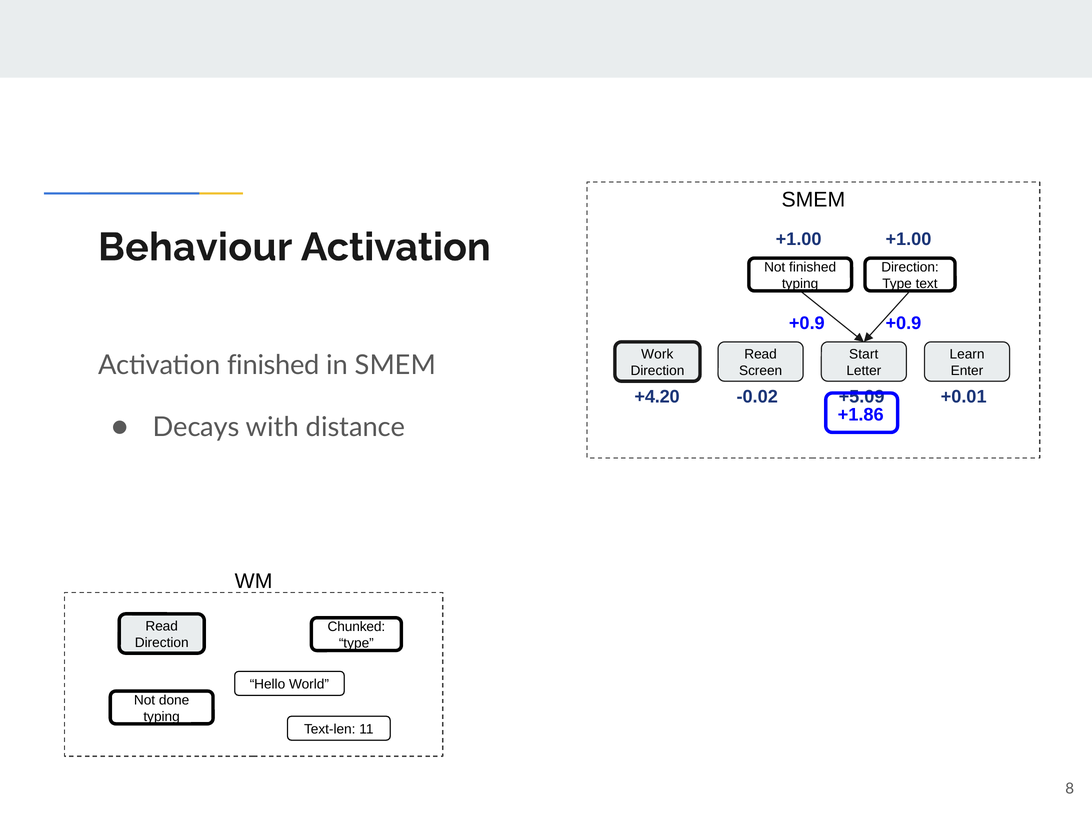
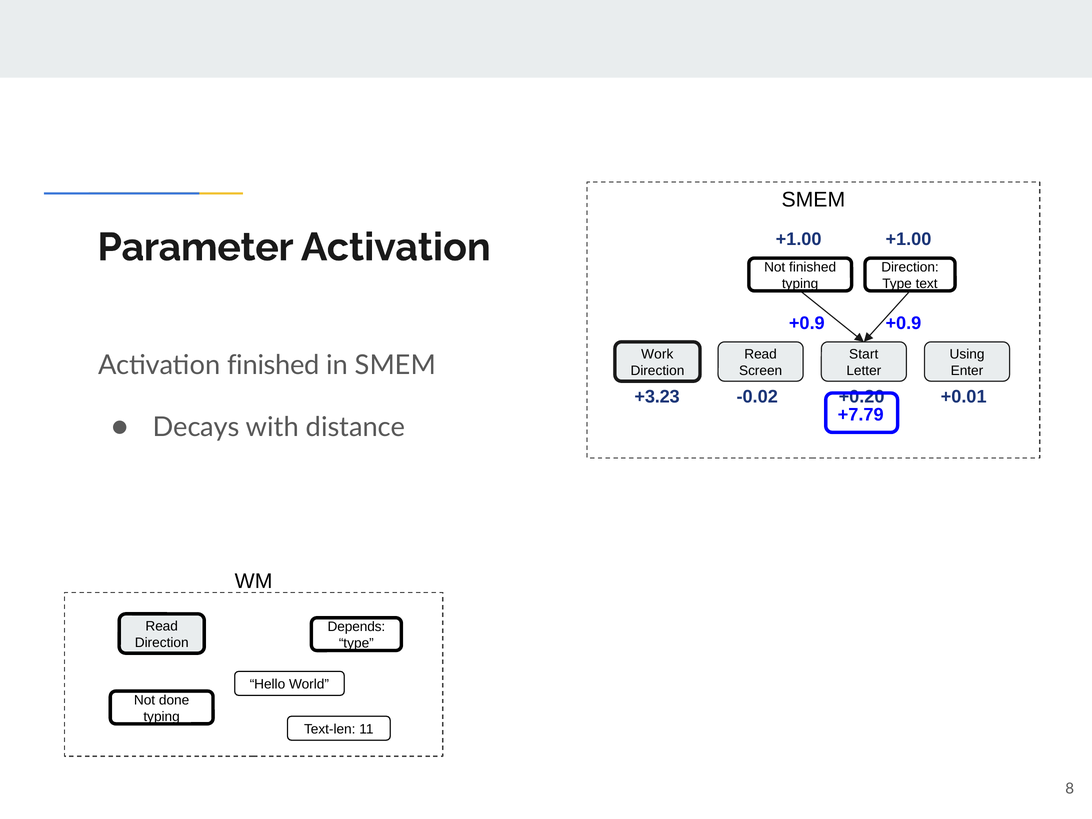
Behaviour: Behaviour -> Parameter
Learn: Learn -> Using
+4.20: +4.20 -> +3.23
+5.09: +5.09 -> +0.20
+1.86: +1.86 -> +7.79
Chunked: Chunked -> Depends
